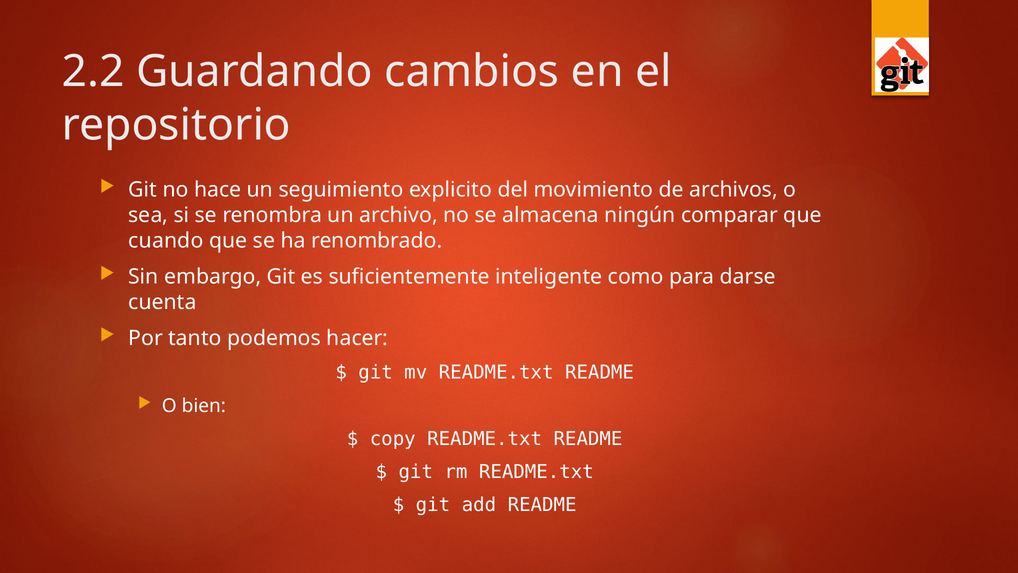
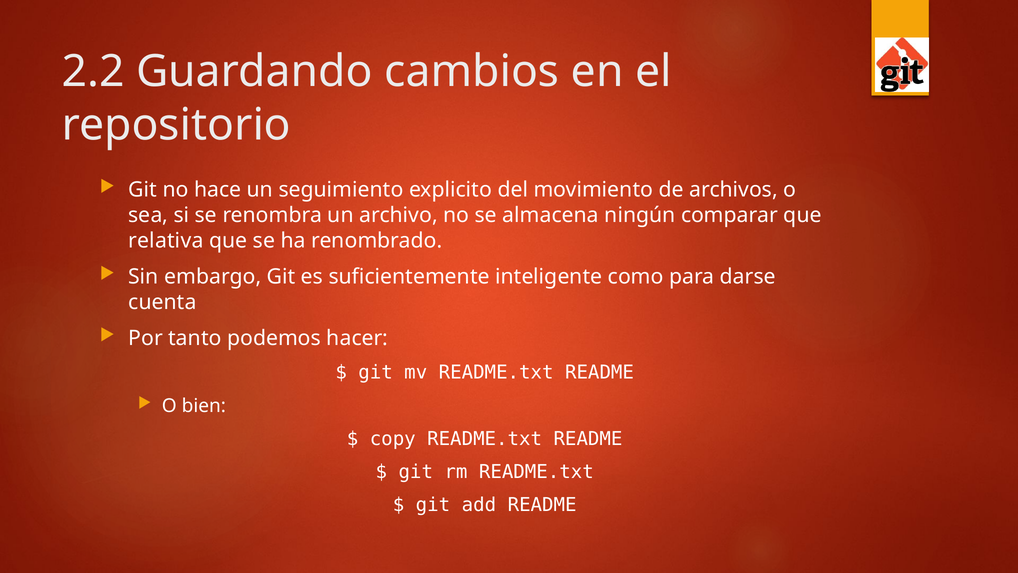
cuando: cuando -> relativa
